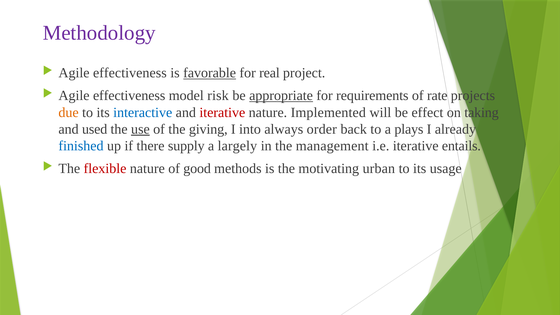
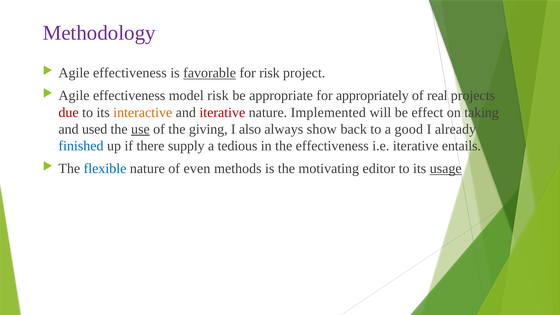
for real: real -> risk
appropriate underline: present -> none
requirements: requirements -> appropriately
rate: rate -> real
due colour: orange -> red
interactive colour: blue -> orange
into: into -> also
order: order -> show
plays: plays -> good
largely: largely -> tedious
the management: management -> effectiveness
flexible colour: red -> blue
good: good -> even
urban: urban -> editor
usage underline: none -> present
